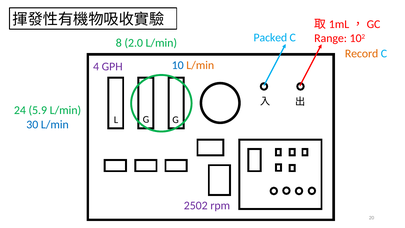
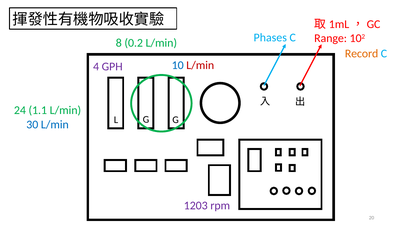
Packed: Packed -> Phases
2.0: 2.0 -> 0.2
L/min at (200, 65) colour: orange -> red
5.9: 5.9 -> 1.1
2502: 2502 -> 1203
